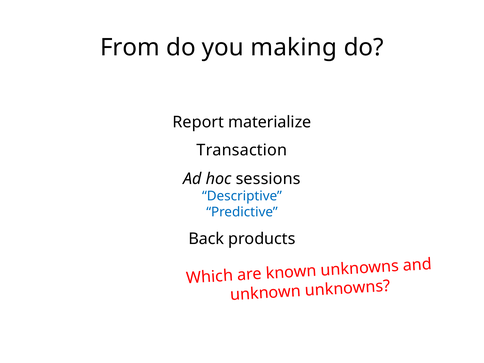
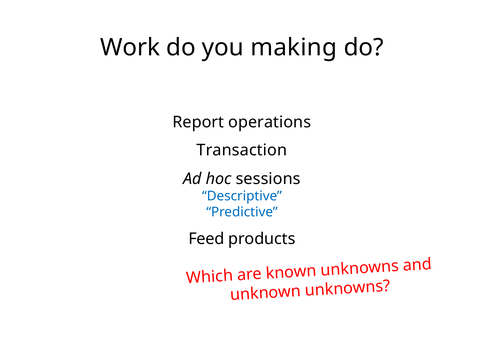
From: From -> Work
materialize: materialize -> operations
Back: Back -> Feed
